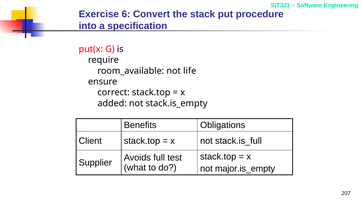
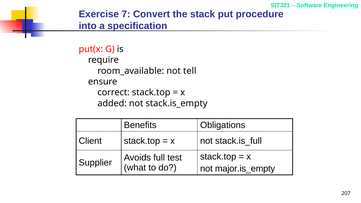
6: 6 -> 7
life: life -> tell
